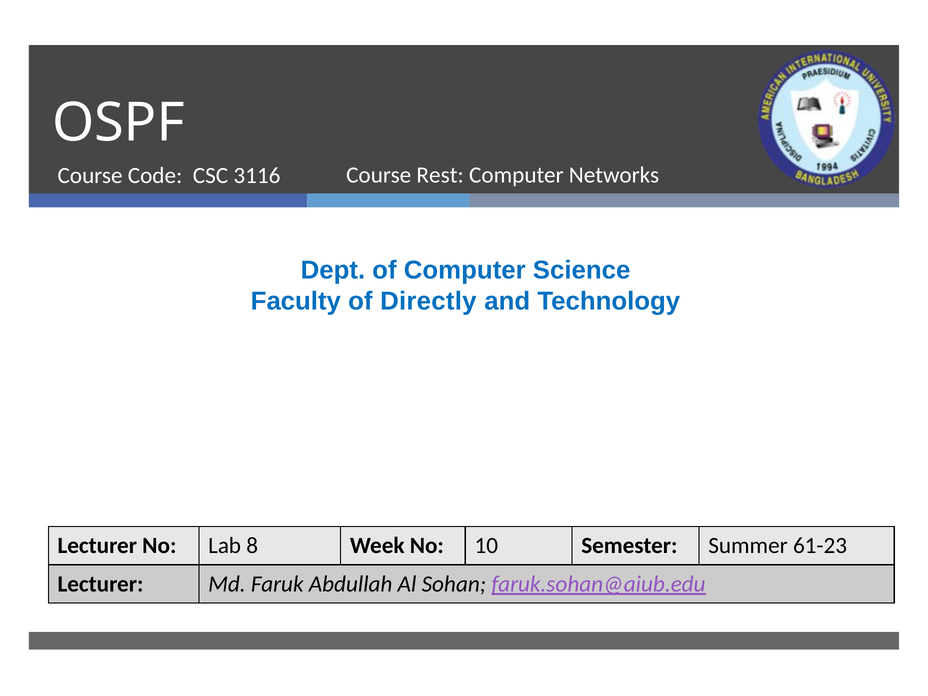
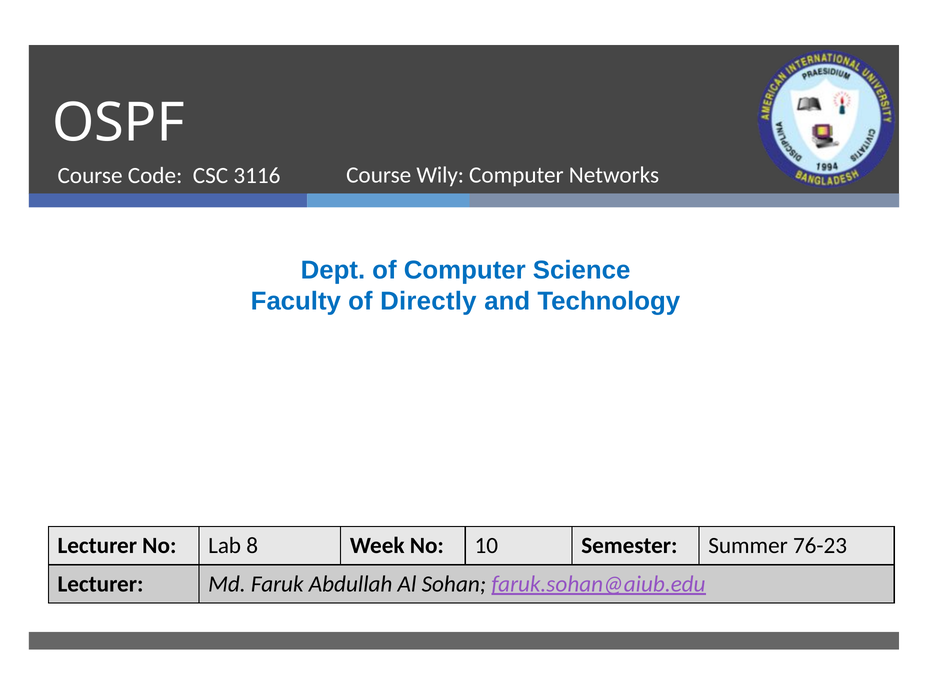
Rest: Rest -> Wily
61-23: 61-23 -> 76-23
